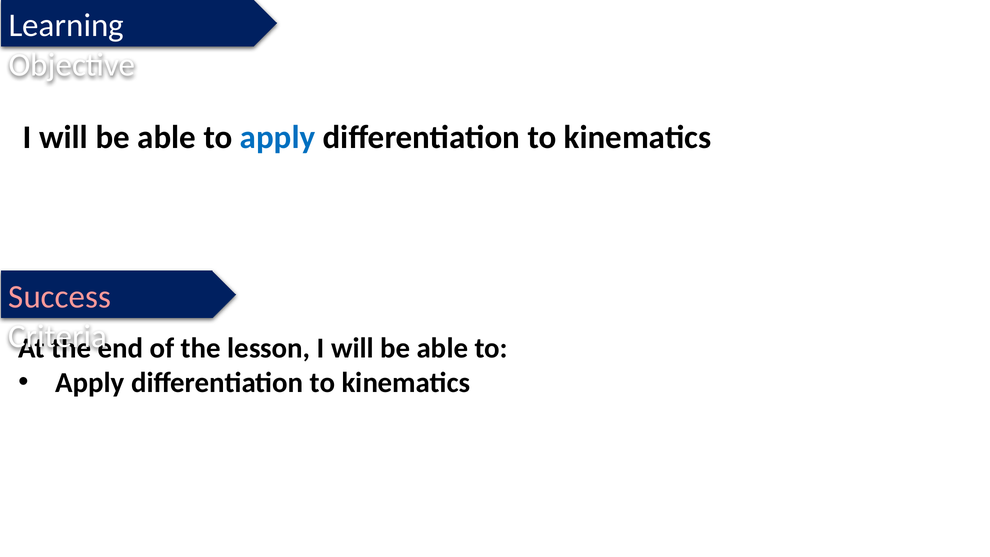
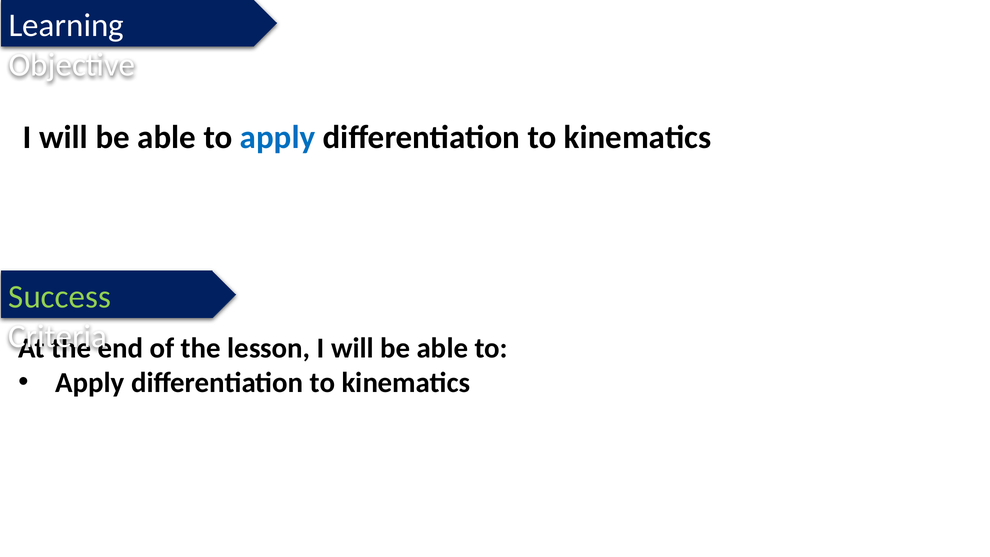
Success colour: pink -> light green
